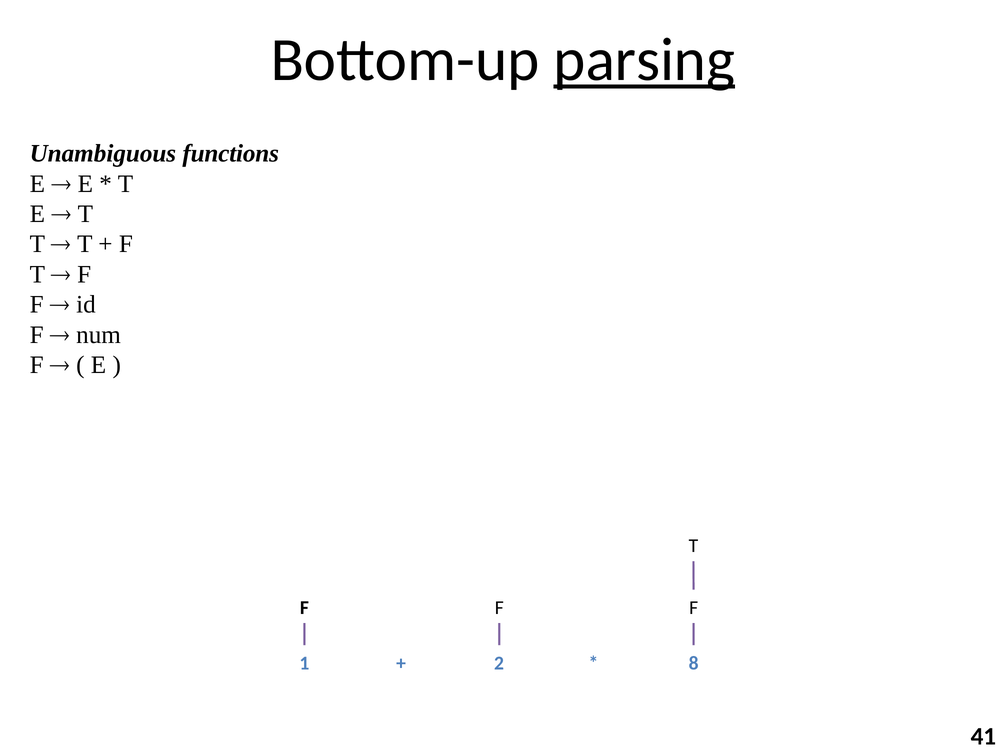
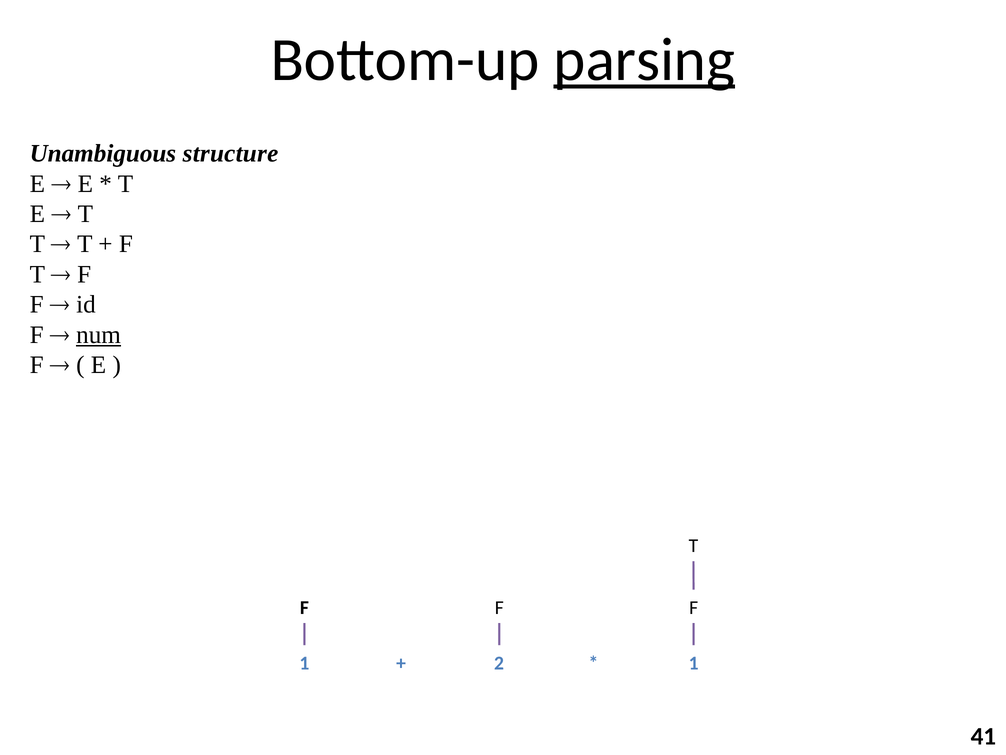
functions: functions -> structure
num underline: none -> present
8 at (694, 663): 8 -> 1
